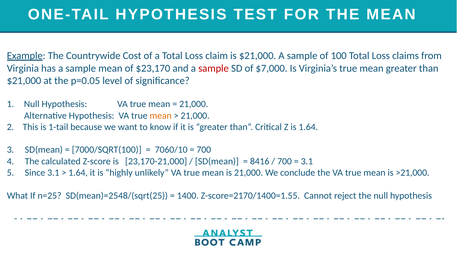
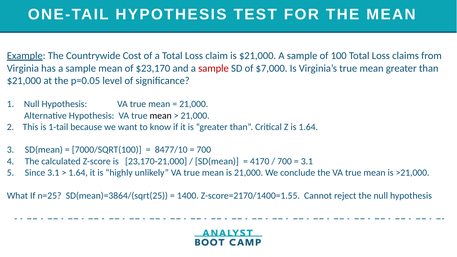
mean at (161, 116) colour: orange -> black
7060/10: 7060/10 -> 8477/10
8416: 8416 -> 4170
SD(mean)=2548/(sqrt(25: SD(mean)=2548/(sqrt(25 -> SD(mean)=3864/(sqrt(25
